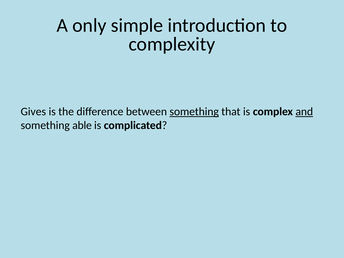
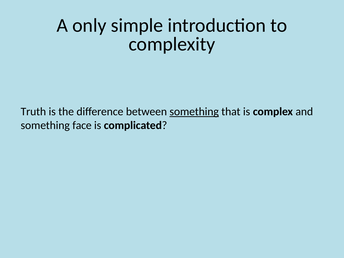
Gives: Gives -> Truth
and underline: present -> none
able: able -> face
